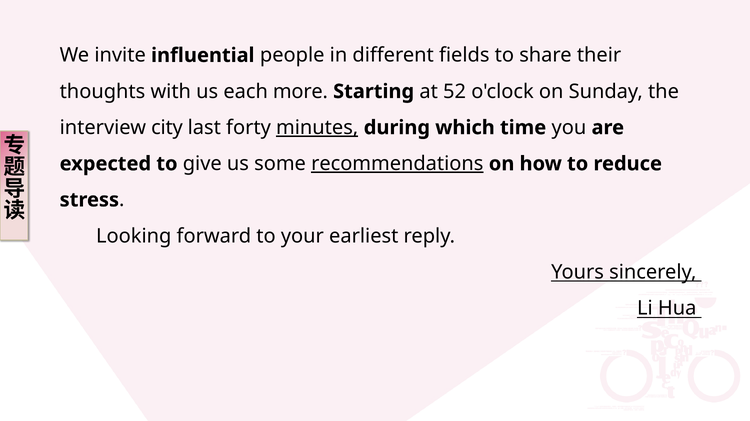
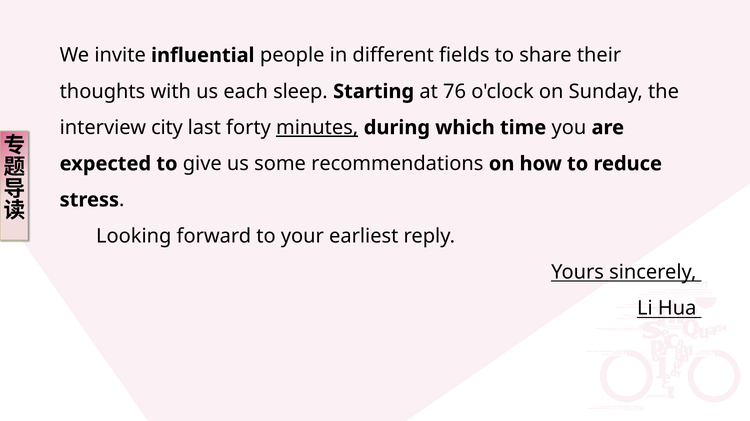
more: more -> sleep
52: 52 -> 76
recommendations underline: present -> none
